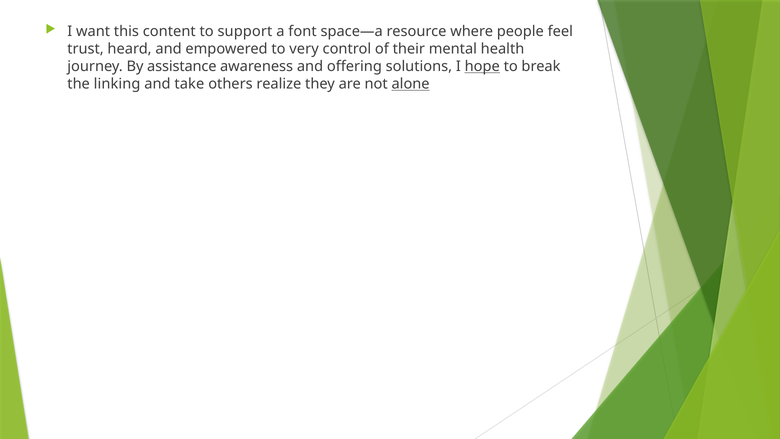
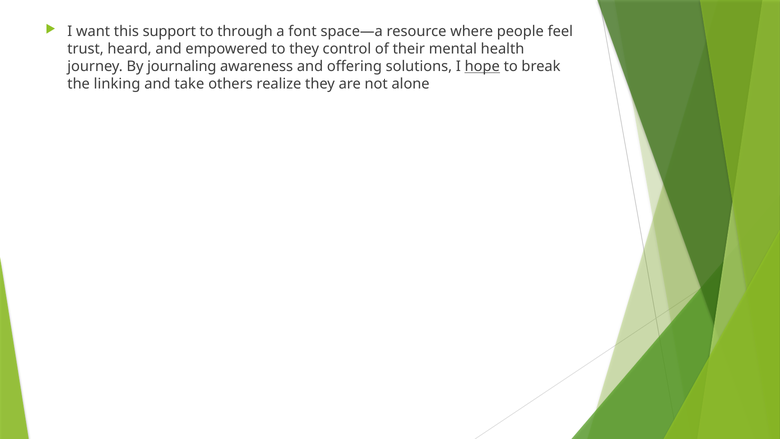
content: content -> support
support: support -> through
to very: very -> they
assistance: assistance -> journaling
alone underline: present -> none
